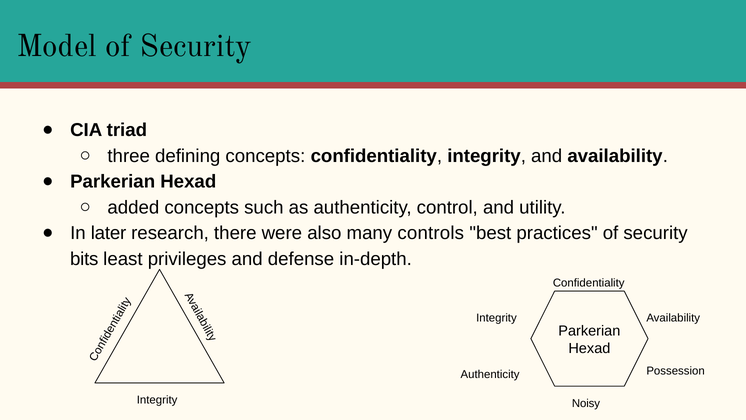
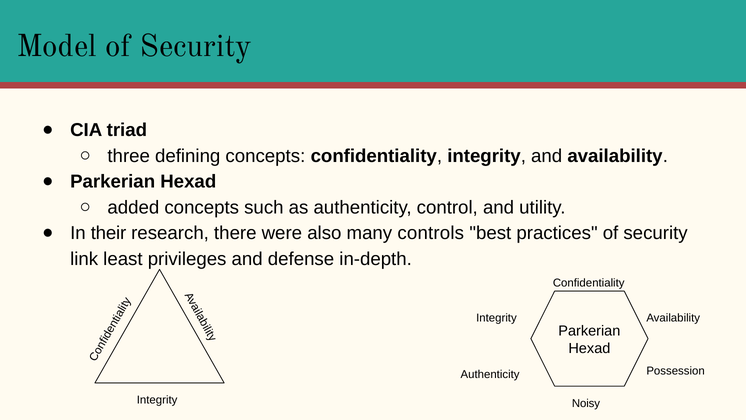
later: later -> their
bits: bits -> link
